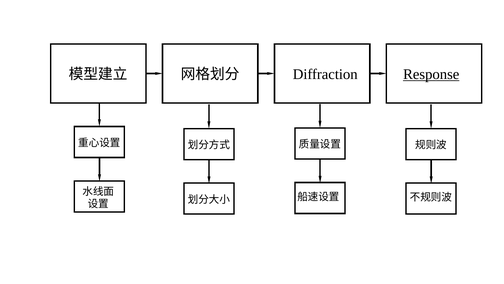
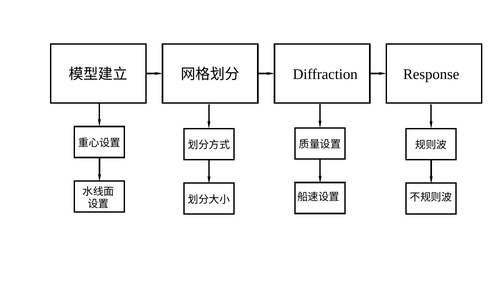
Response underline: present -> none
